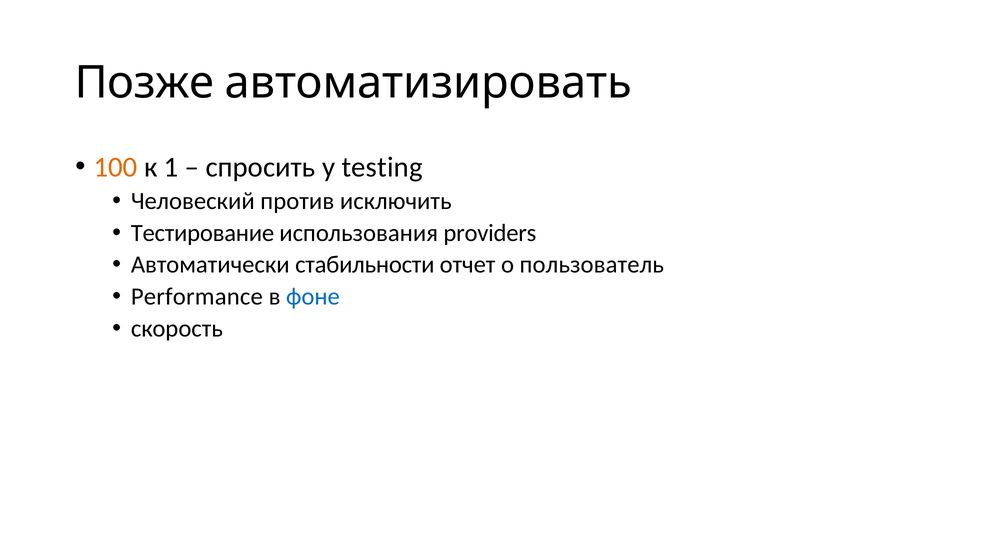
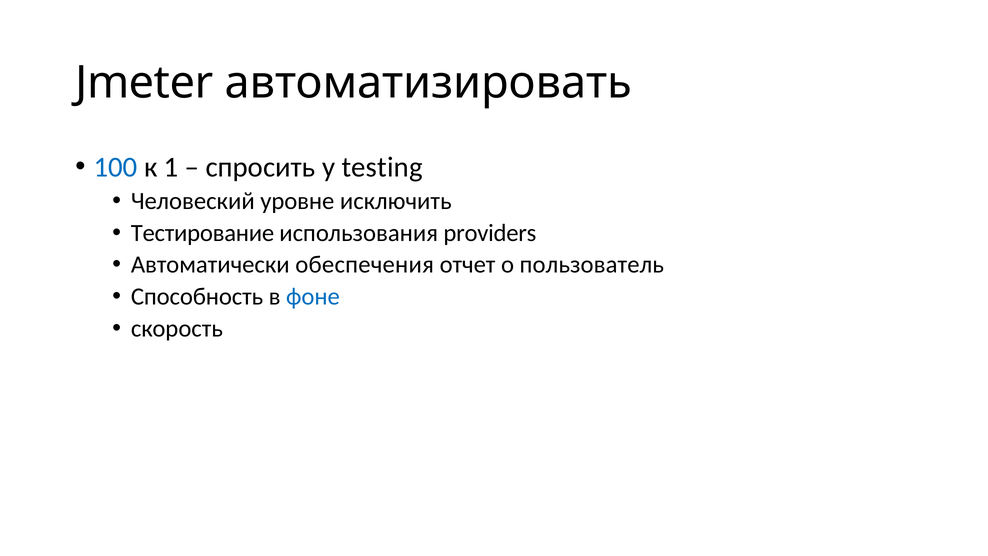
Позже: Позже -> Jmeter
100 colour: orange -> blue
против: против -> уровне
стабильности: стабильности -> обеспечения
Performance: Performance -> Способность
